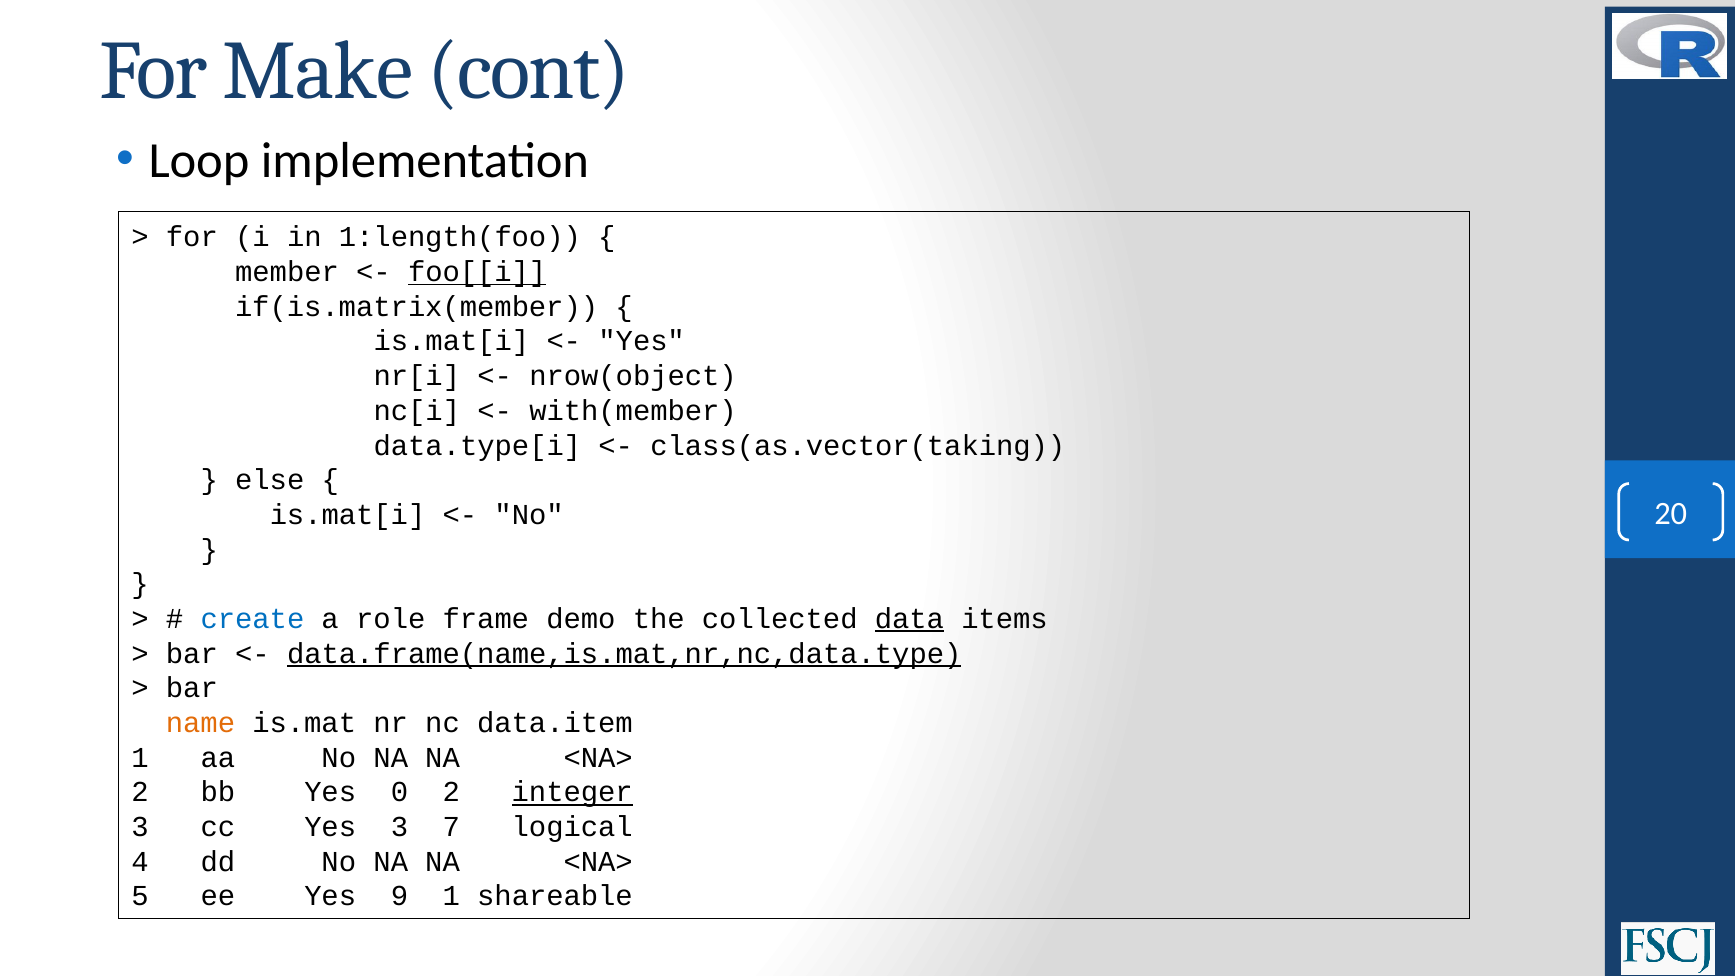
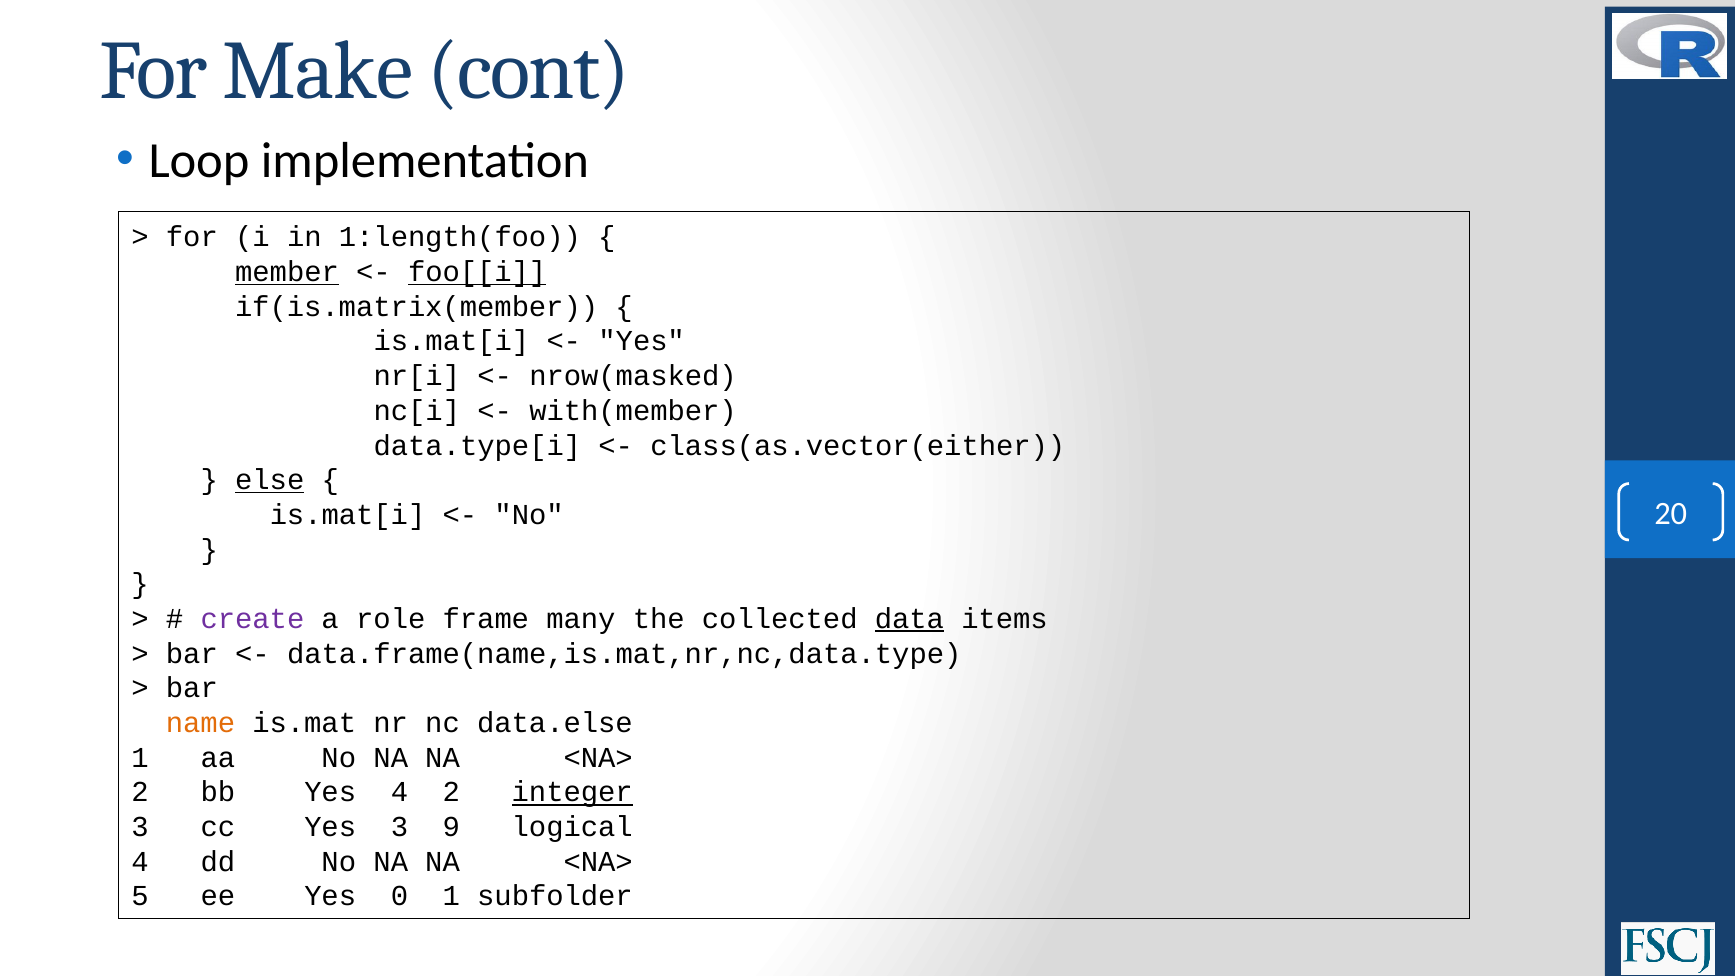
member underline: none -> present
nrow(object: nrow(object -> nrow(masked
class(as.vector(taking: class(as.vector(taking -> class(as.vector(either
else underline: none -> present
create colour: blue -> purple
demo: demo -> many
data.frame(name,is.mat,nr,nc,data.type underline: present -> none
data.item: data.item -> data.else
Yes 0: 0 -> 4
7: 7 -> 9
9: 9 -> 0
shareable: shareable -> subfolder
